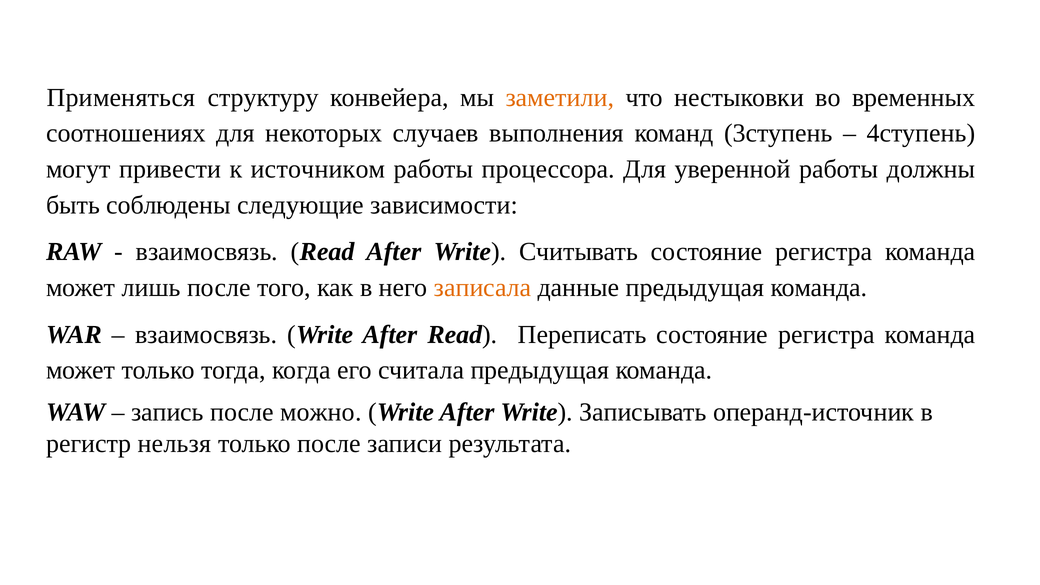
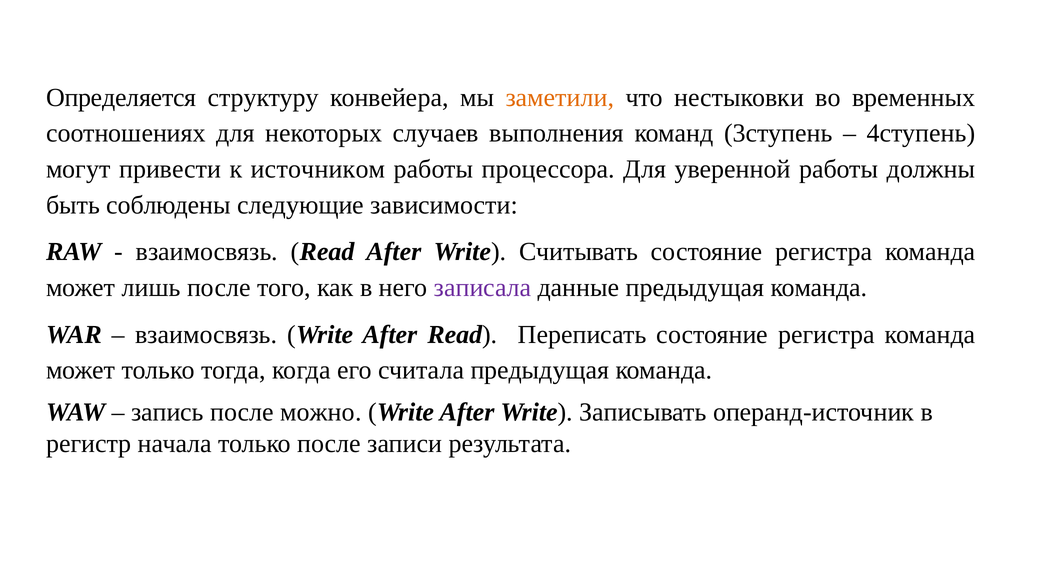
Применяться: Применяться -> Определяется
записала colour: orange -> purple
нельзя: нельзя -> начала
